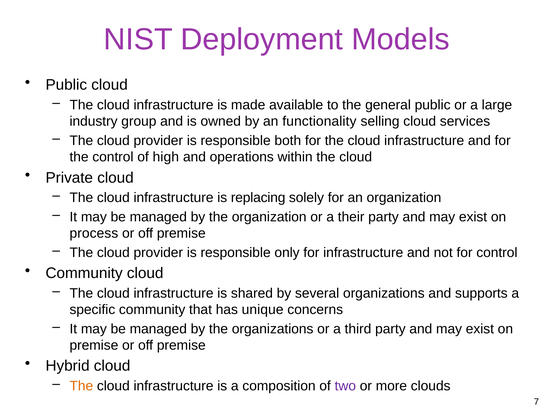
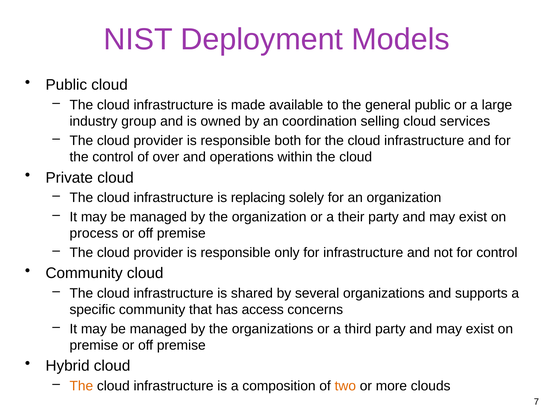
functionality: functionality -> coordination
high: high -> over
unique: unique -> access
two colour: purple -> orange
